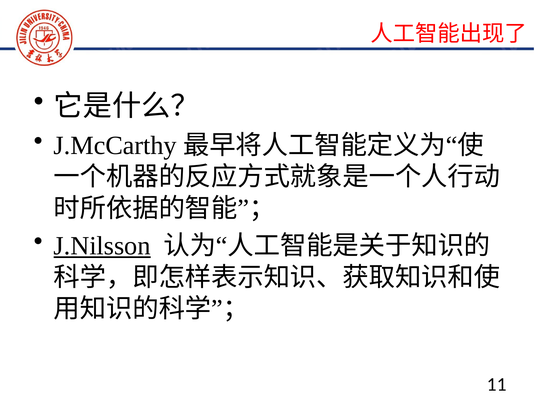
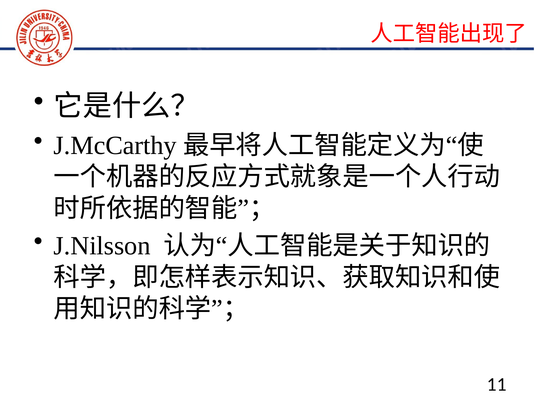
J.Nilsson underline: present -> none
